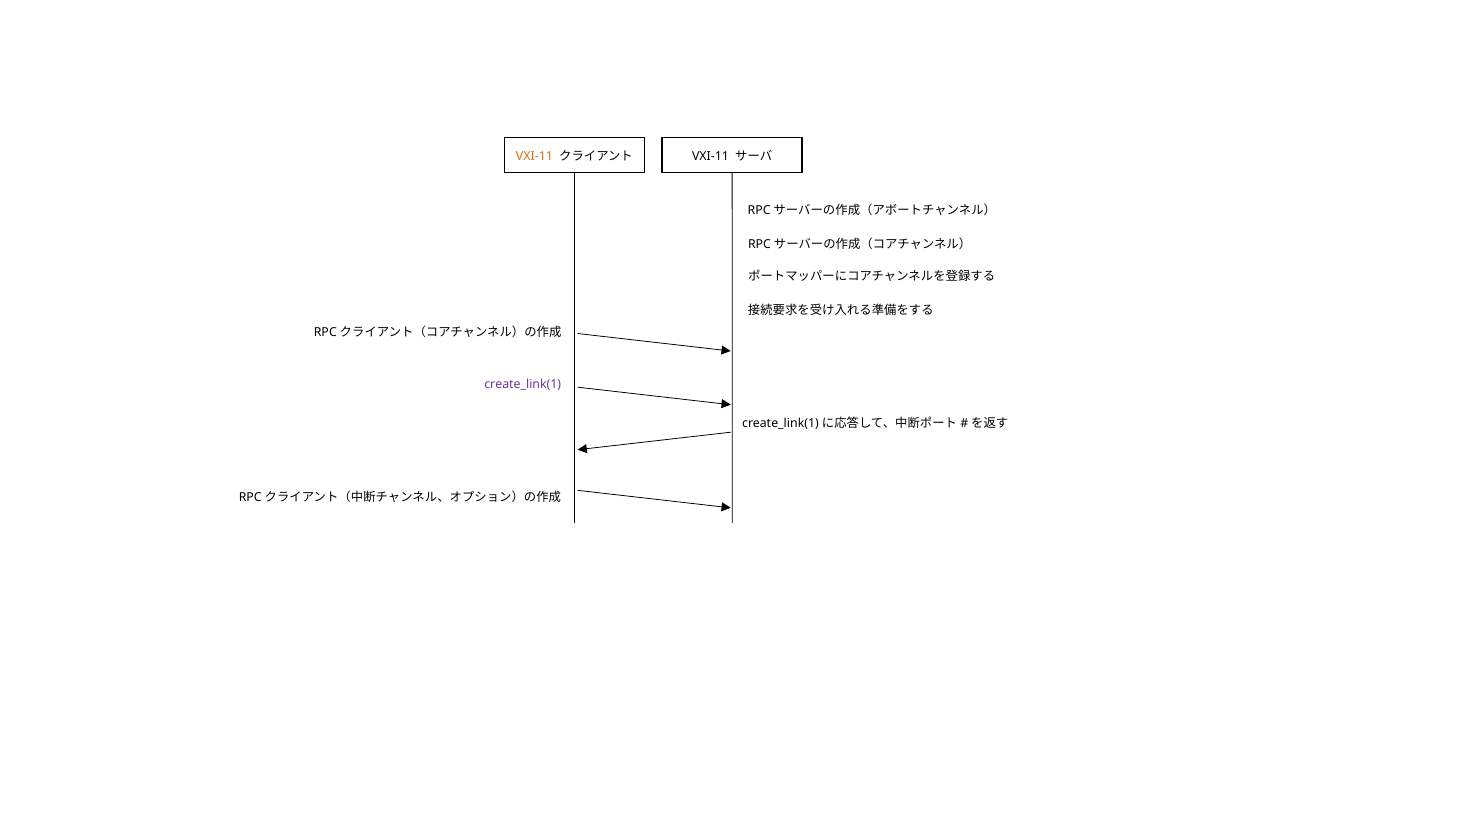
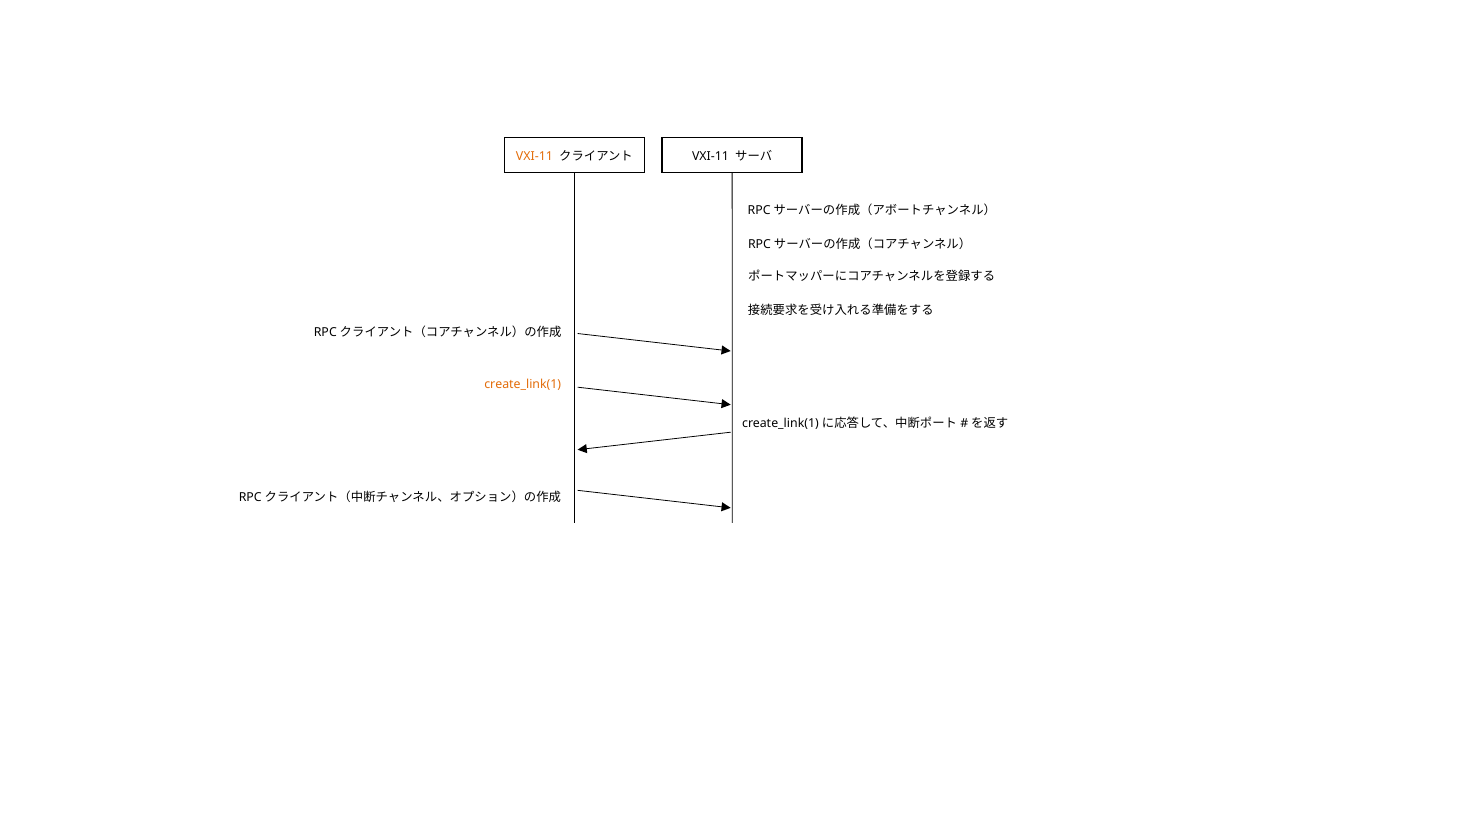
create_link(1 colour: purple -> orange
